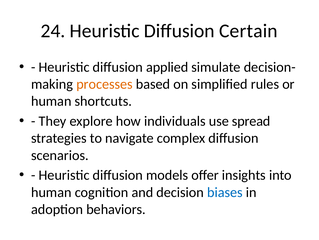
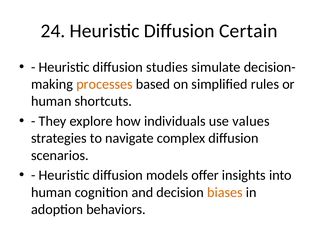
applied: applied -> studies
spread: spread -> values
biases colour: blue -> orange
